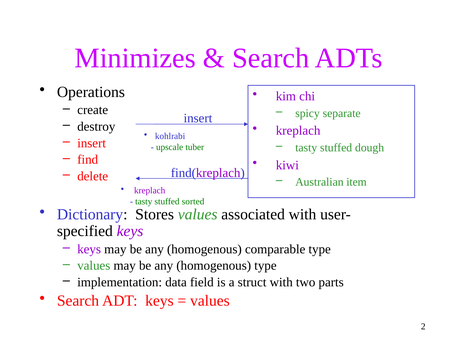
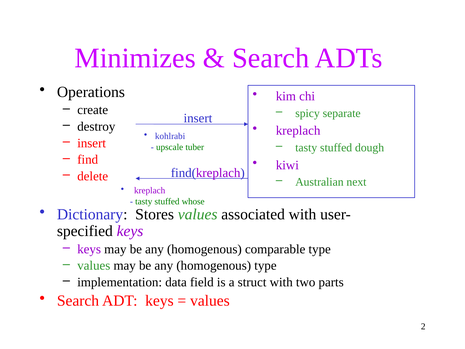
item: item -> next
sorted: sorted -> whose
